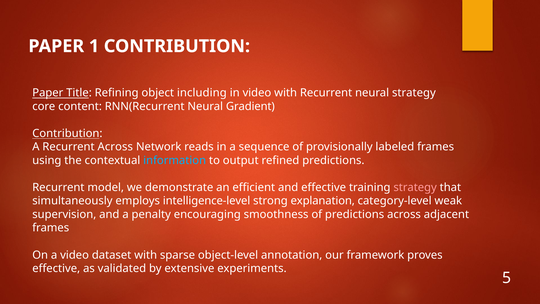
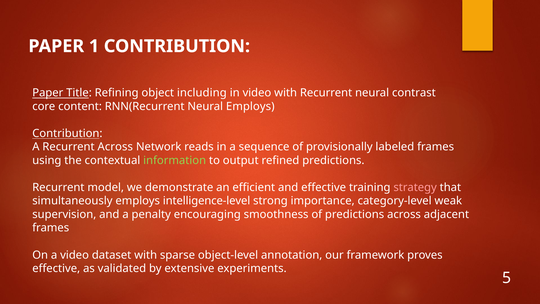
neural strategy: strategy -> contrast
Neural Gradient: Gradient -> Employs
information colour: light blue -> light green
explanation: explanation -> importance
